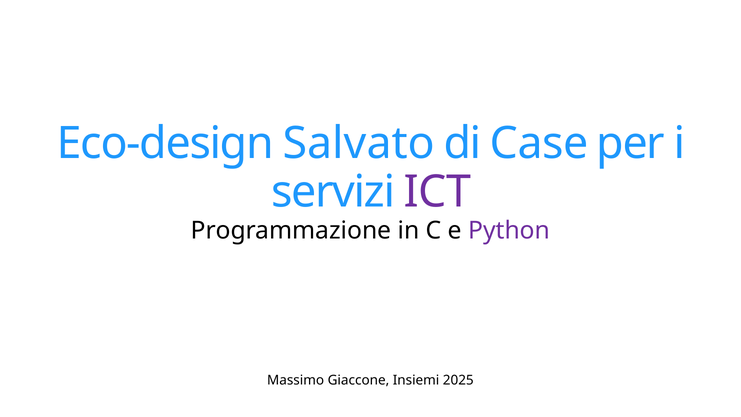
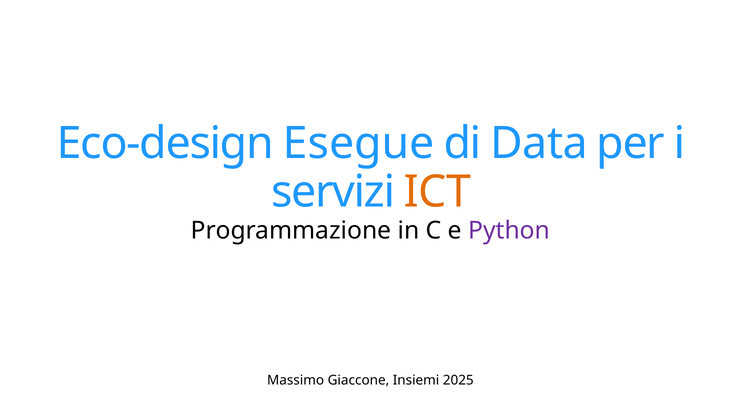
Salvato: Salvato -> Esegue
Case: Case -> Data
ICT colour: purple -> orange
